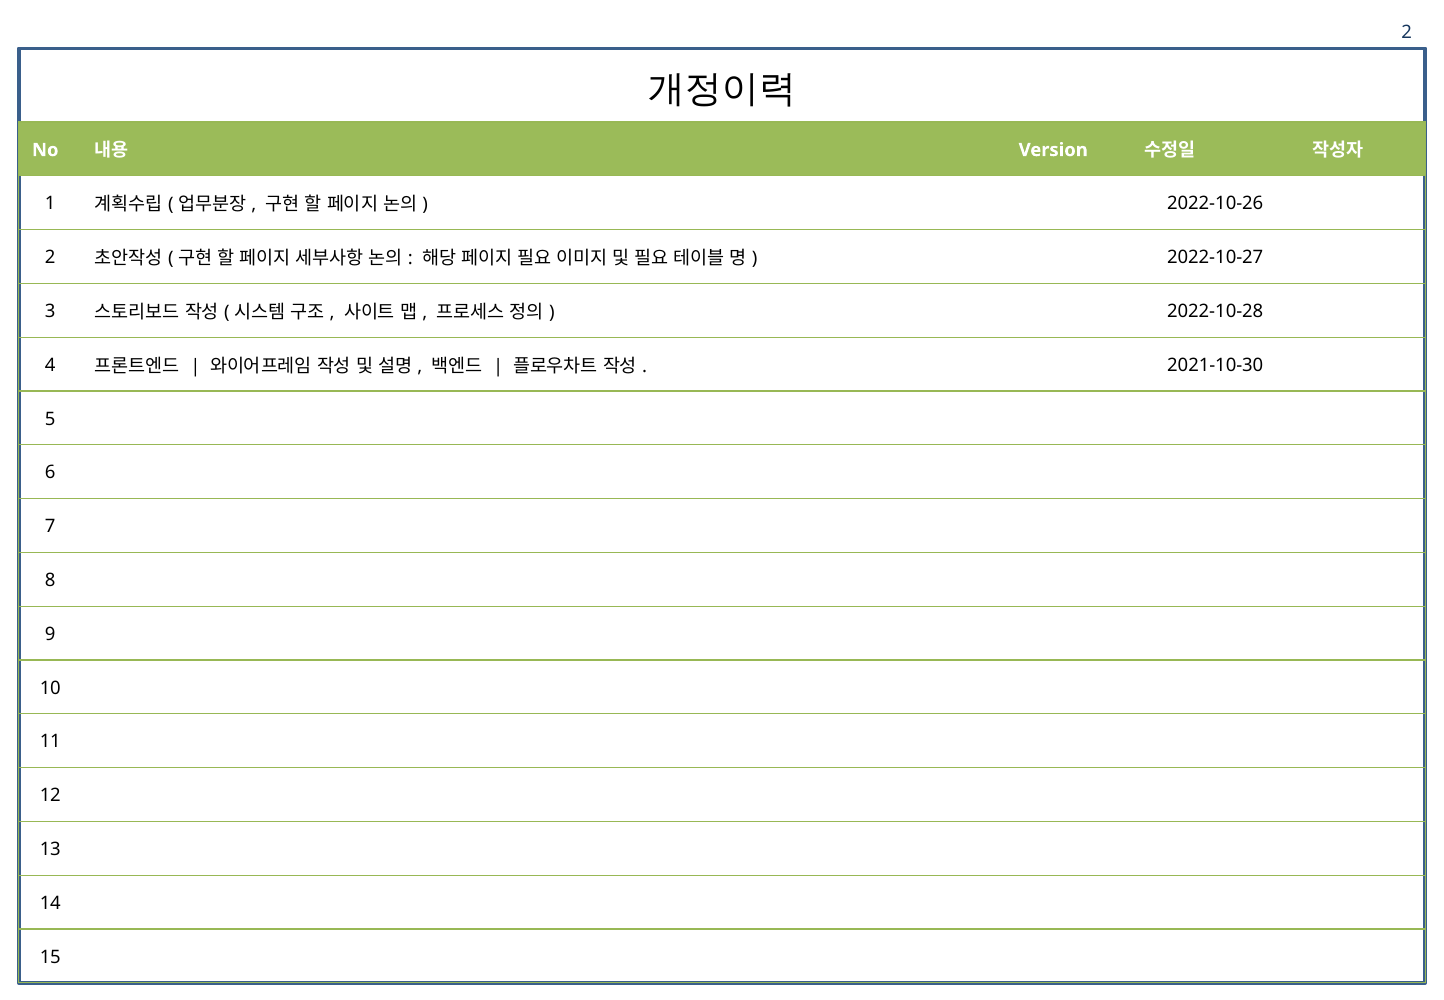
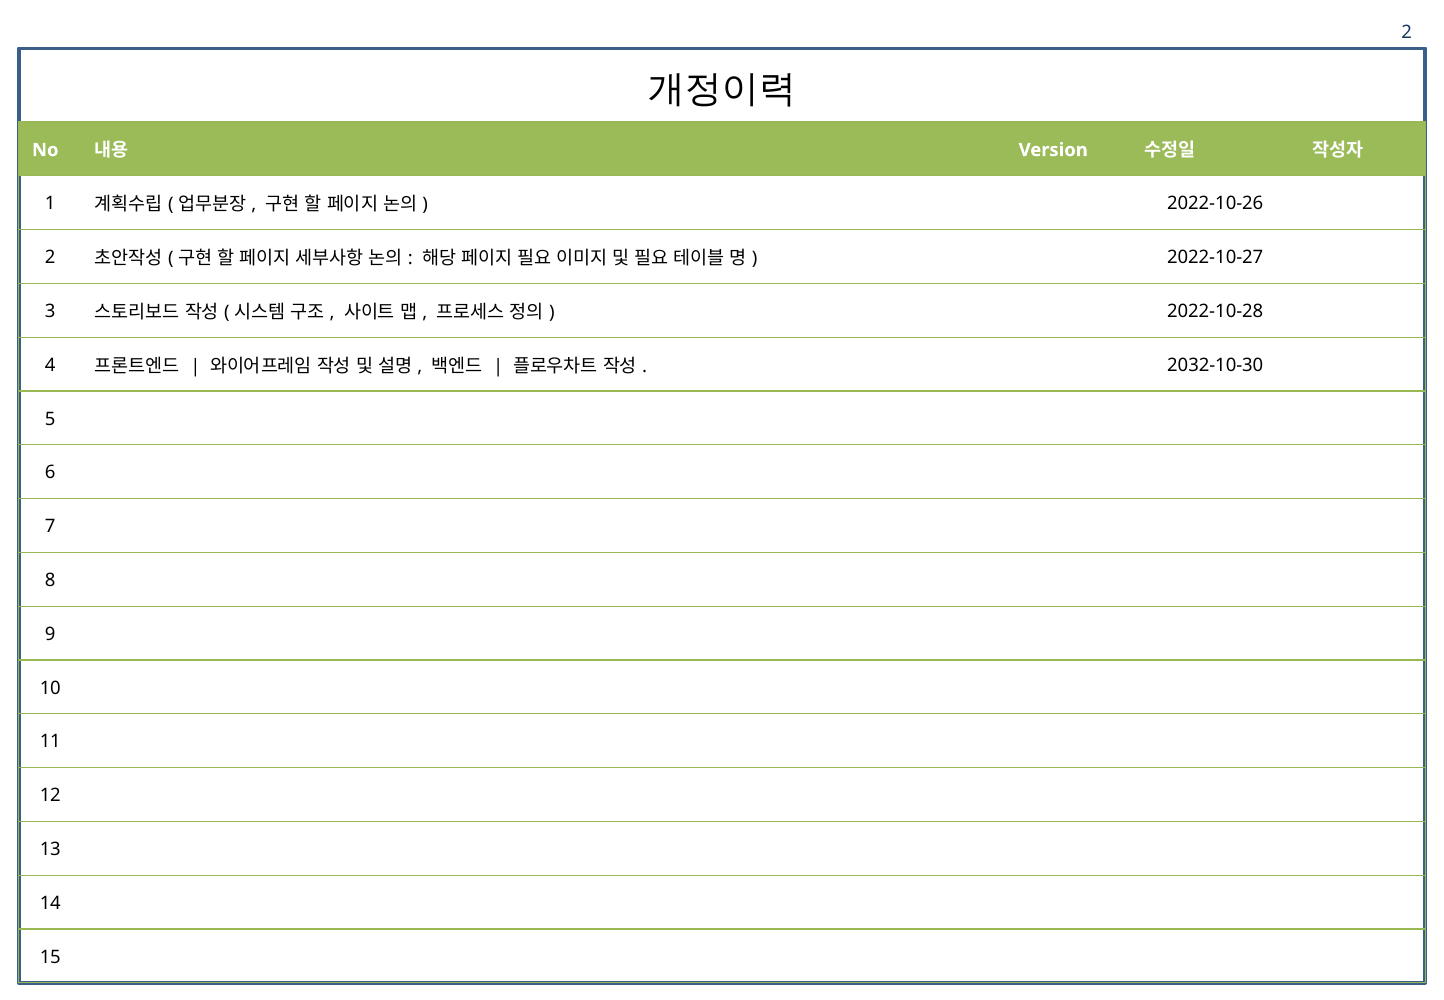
2021-10-30: 2021-10-30 -> 2032-10-30
